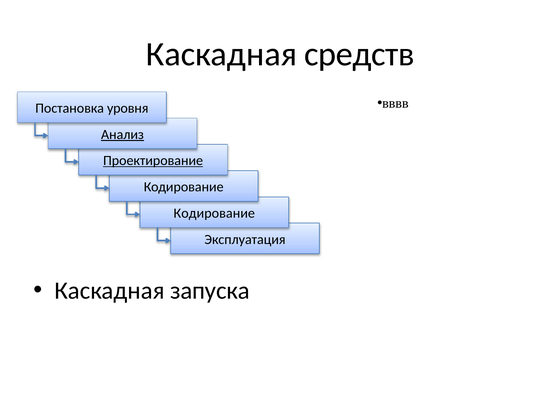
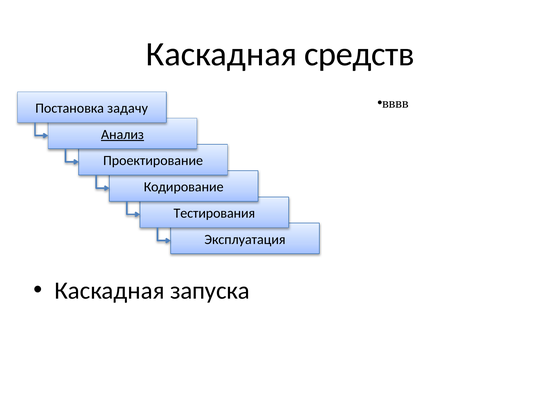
уровня: уровня -> задачу
Проектирование underline: present -> none
Кодирование at (214, 213): Кодирование -> Тестирования
